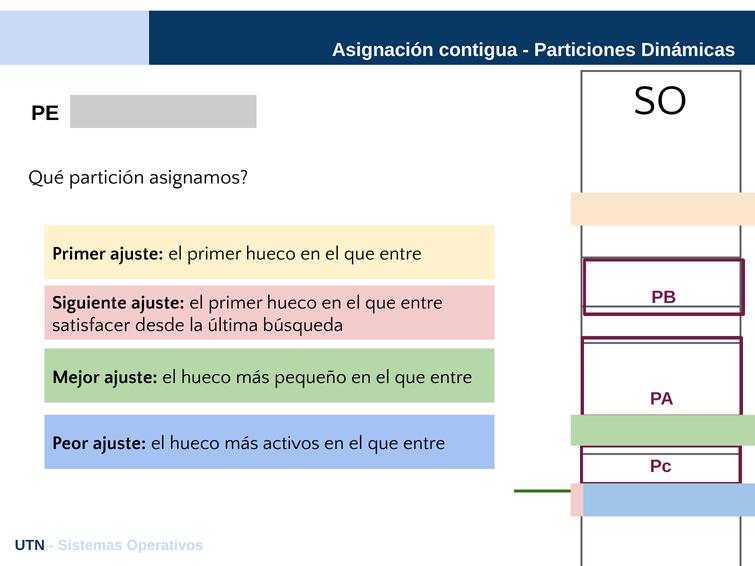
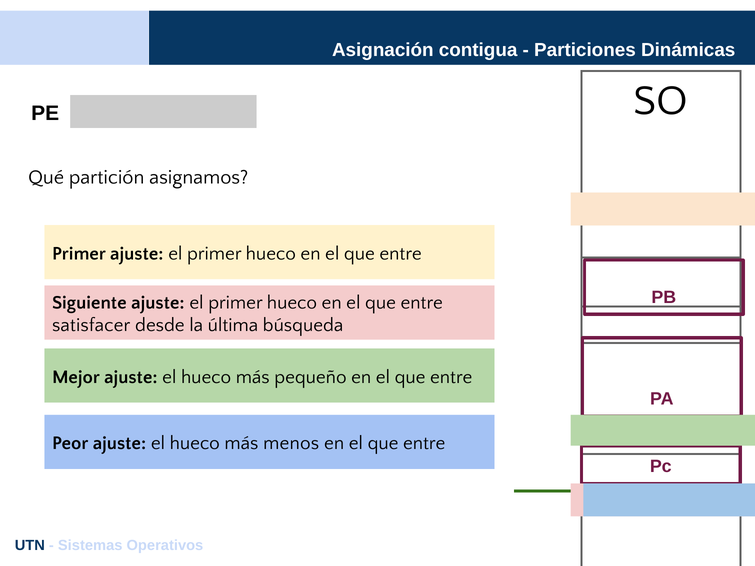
activos: activos -> menos
